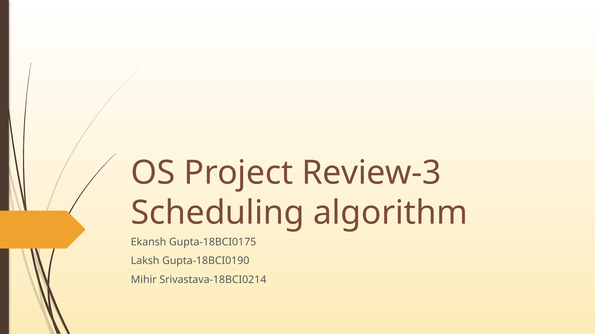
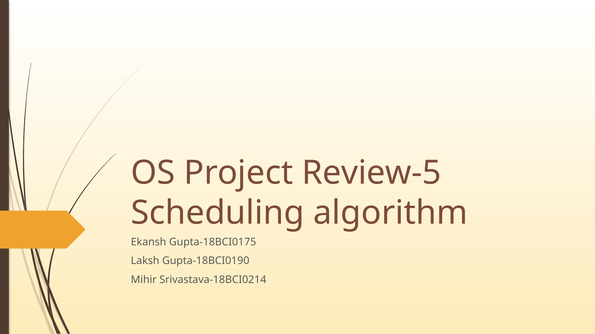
Review-3: Review-3 -> Review-5
